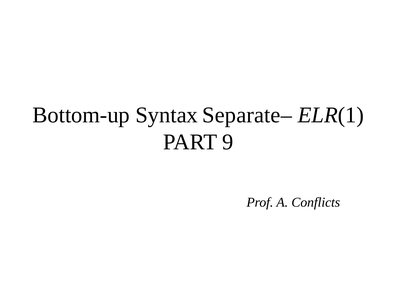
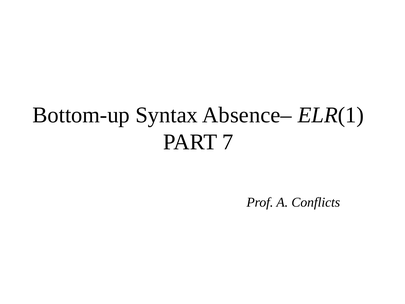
Separate–: Separate– -> Absence–
9: 9 -> 7
